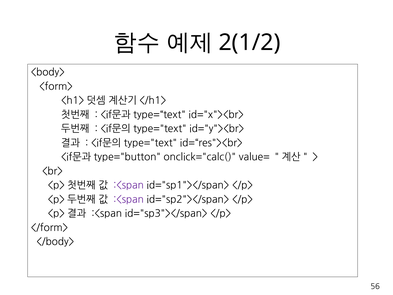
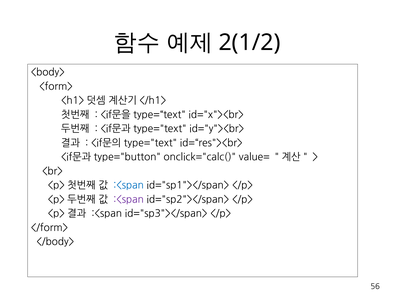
<if문과 at (116, 115): <if문과 -> <if문을
<if문의 at (116, 129): <if문의 -> <if문과
:<span at (128, 185) colour: purple -> blue
